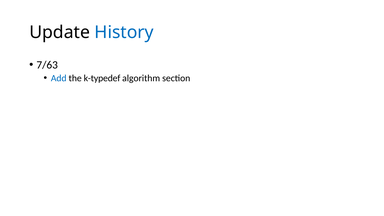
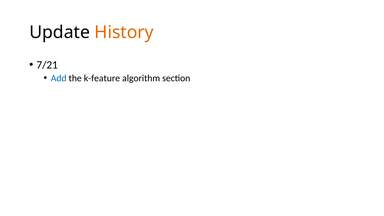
History colour: blue -> orange
7/63: 7/63 -> 7/21
k-typedef: k-typedef -> k-feature
